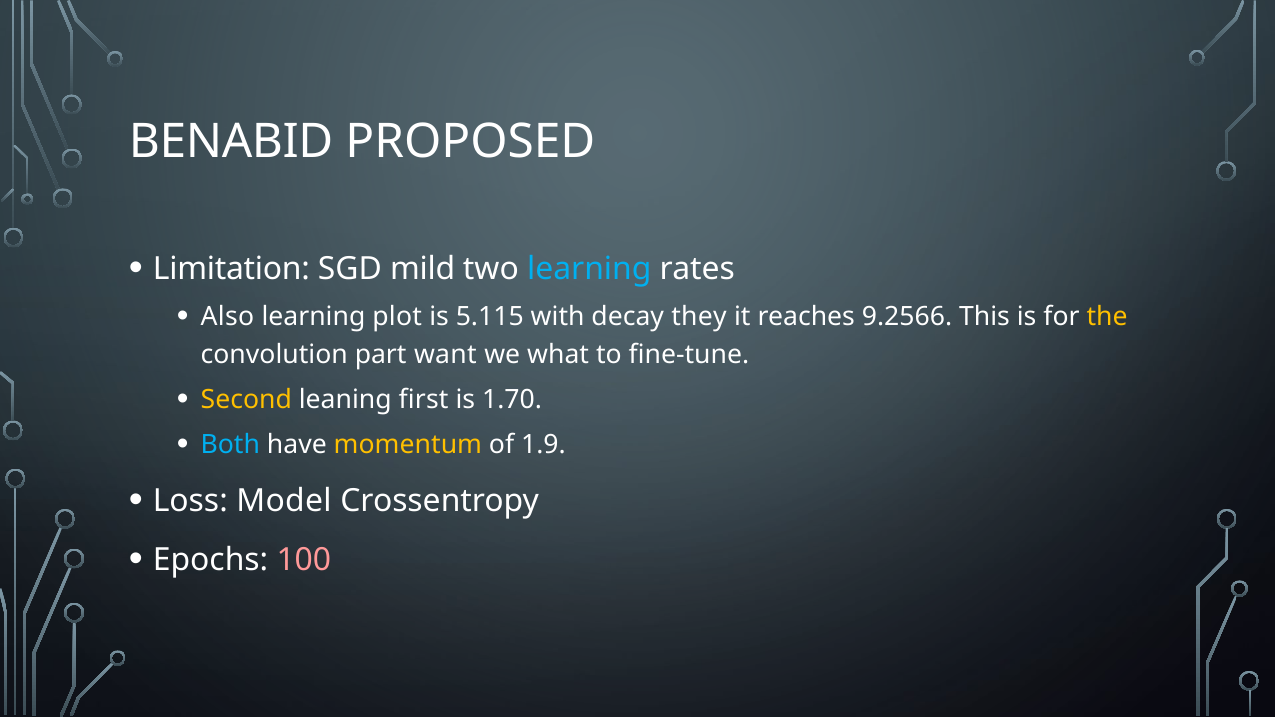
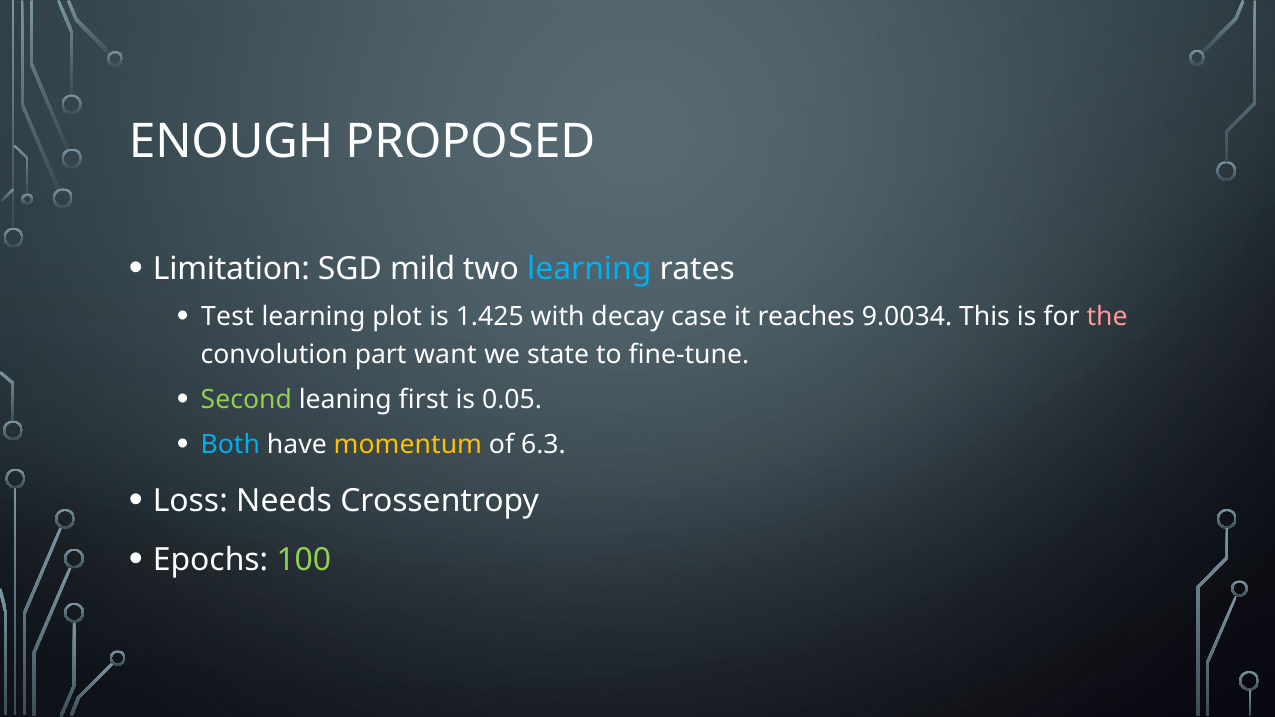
BENABID: BENABID -> ENOUGH
Also: Also -> Test
5.115: 5.115 -> 1.425
they: they -> case
9.2566: 9.2566 -> 9.0034
the colour: yellow -> pink
what: what -> state
Second colour: yellow -> light green
1.70: 1.70 -> 0.05
1.9: 1.9 -> 6.3
Model: Model -> Needs
100 colour: pink -> light green
